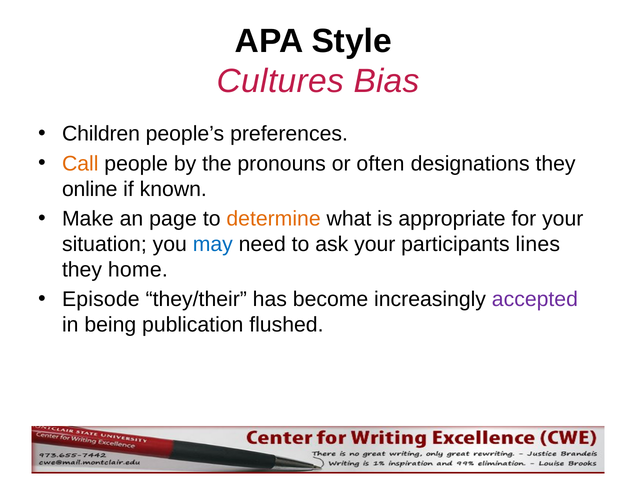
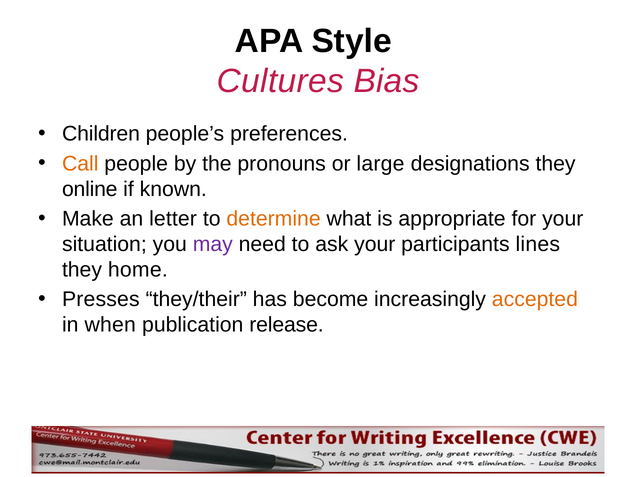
often: often -> large
page: page -> letter
may colour: blue -> purple
Episode: Episode -> Presses
accepted colour: purple -> orange
being: being -> when
flushed: flushed -> release
